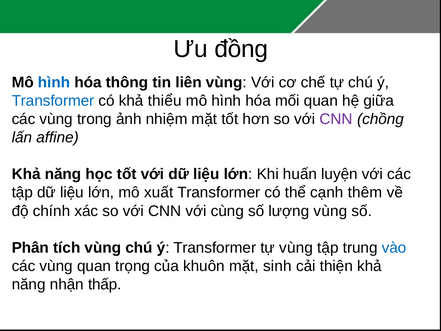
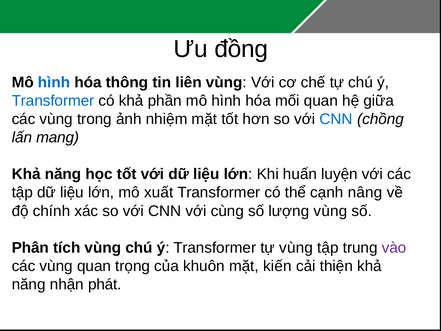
thiểu: thiểu -> phần
CNN at (336, 119) colour: purple -> blue
affine: affine -> mang
thêm: thêm -> nâng
vào colour: blue -> purple
sinh: sinh -> kiến
thấp: thấp -> phát
